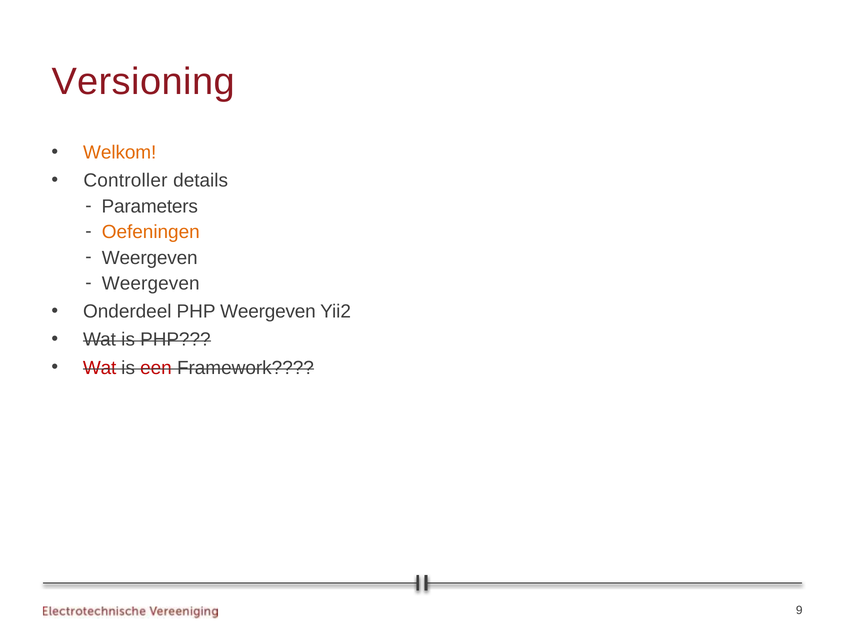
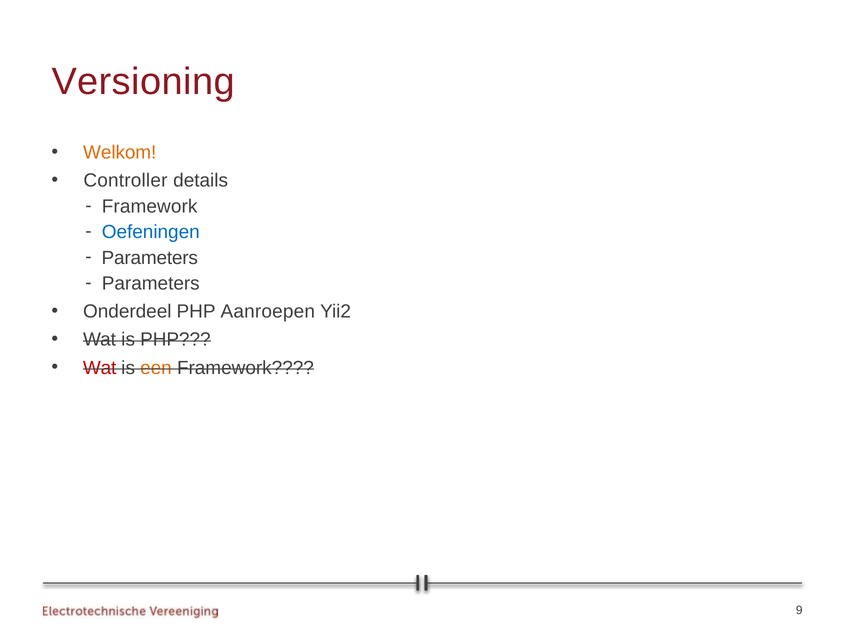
Parameters at (150, 206): Parameters -> Framework
Oefeningen colour: orange -> blue
Weergeven at (150, 258): Weergeven -> Parameters
Weergeven at (151, 283): Weergeven -> Parameters
PHP Weergeven: Weergeven -> Aanroepen
een colour: red -> orange
